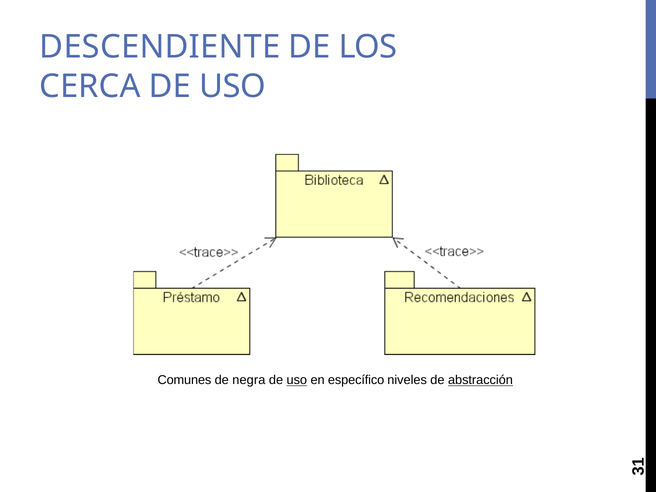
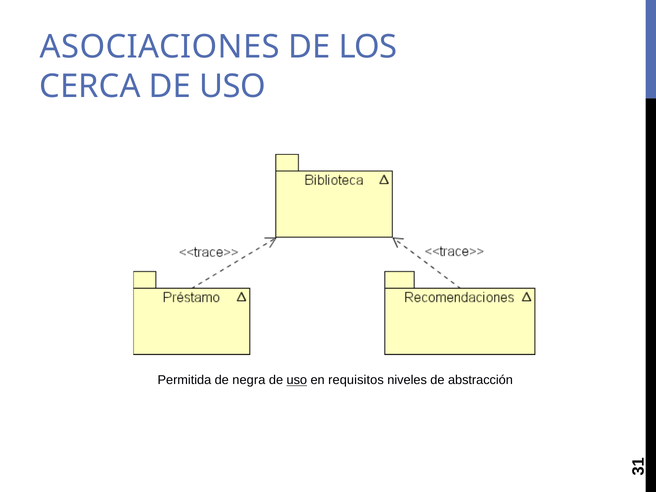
DESCENDIENTE: DESCENDIENTE -> ASOCIACIONES
Comunes: Comunes -> Permitida
específico: específico -> requisitos
abstracción underline: present -> none
